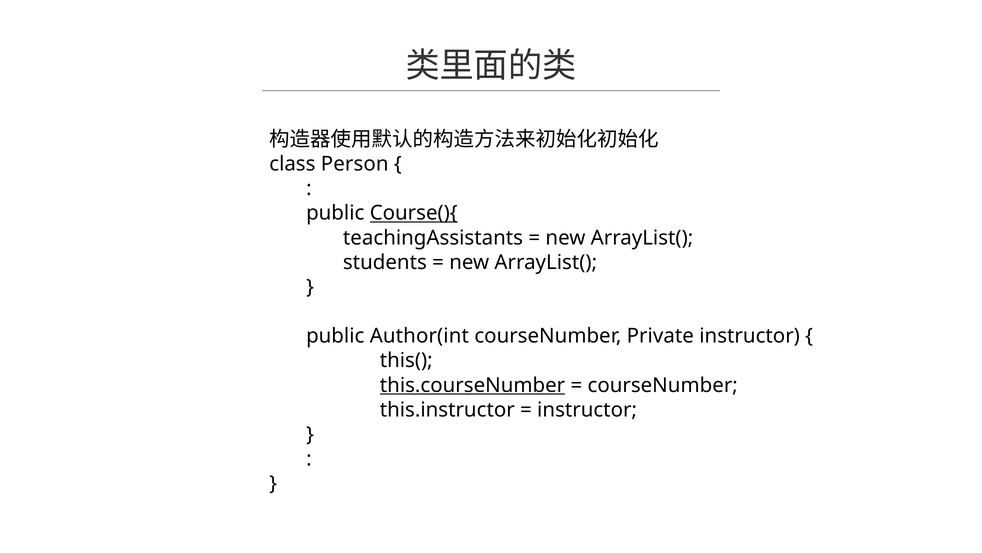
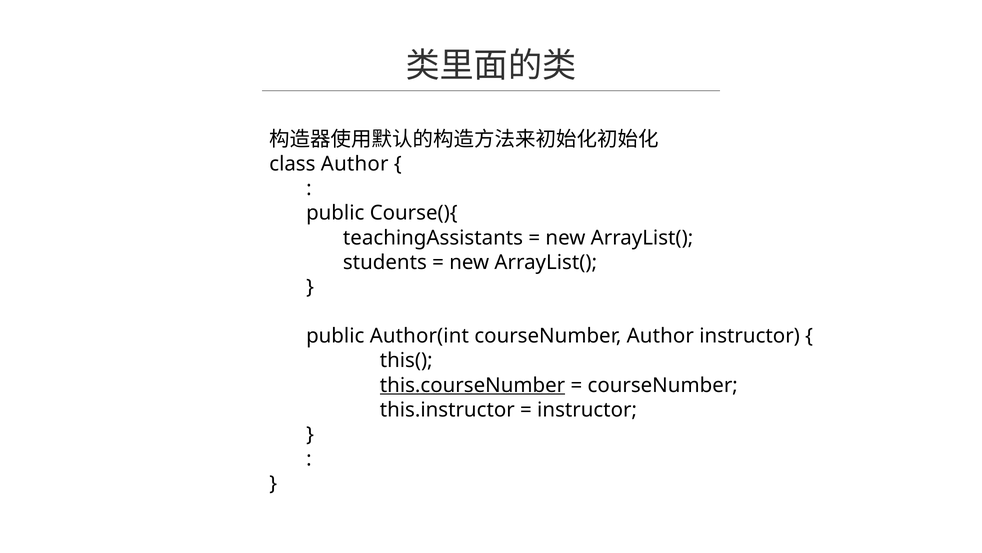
class Person: Person -> Author
Course(){ underline: present -> none
courseNumber Private: Private -> Author
